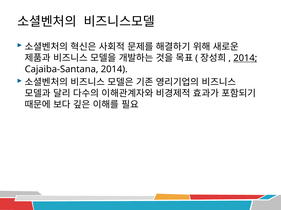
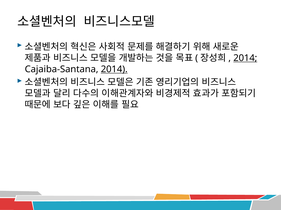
2014 at (114, 69) underline: none -> present
